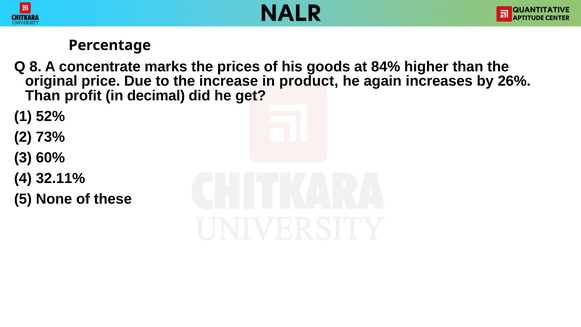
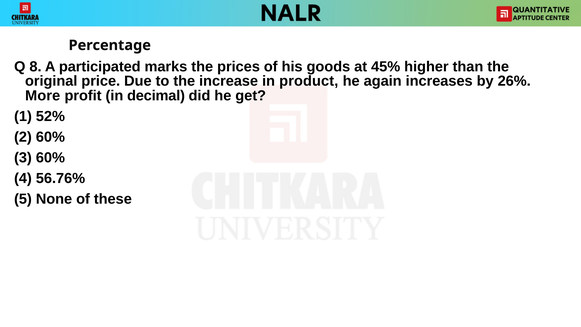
concentrate: concentrate -> participated
84%: 84% -> 45%
Than at (43, 96): Than -> More
2 73%: 73% -> 60%
32.11%: 32.11% -> 56.76%
